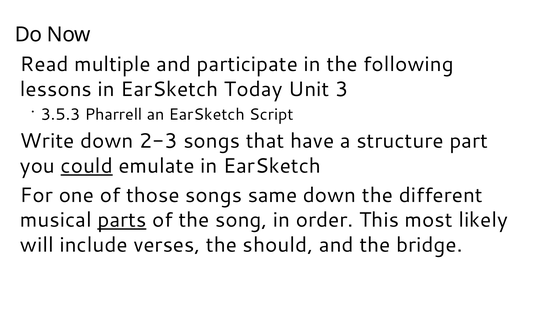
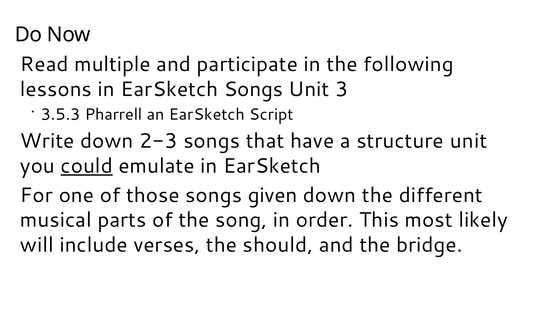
EarSketch Today: Today -> Songs
structure part: part -> unit
same: same -> given
parts underline: present -> none
